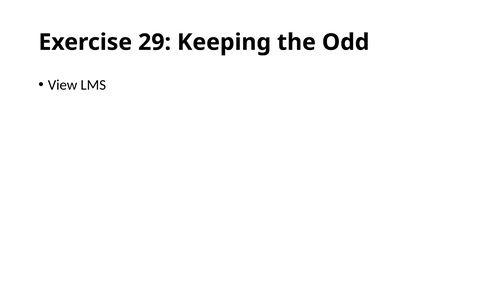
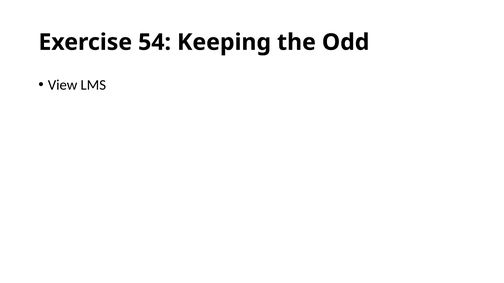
29: 29 -> 54
